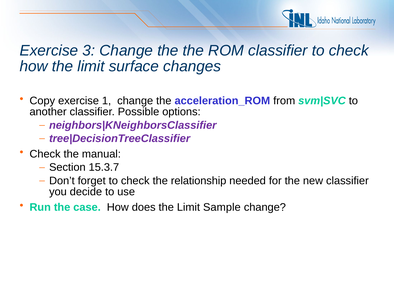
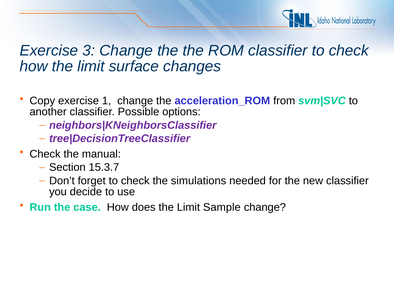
relationship: relationship -> simulations
